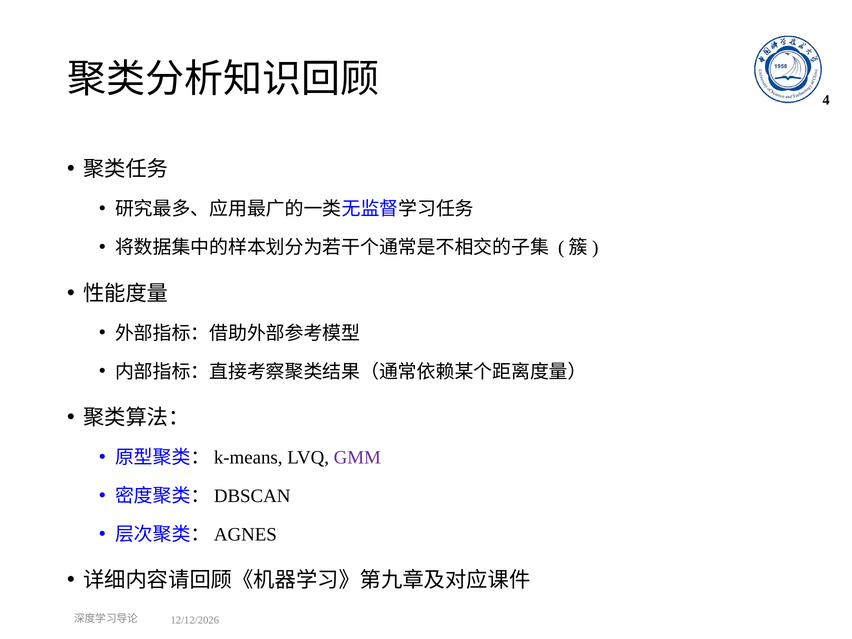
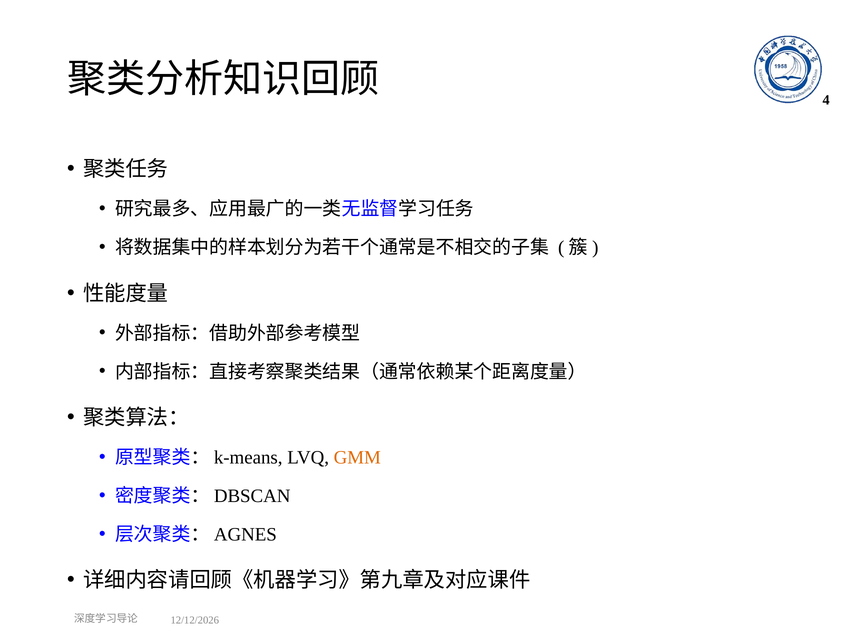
GMM colour: purple -> orange
